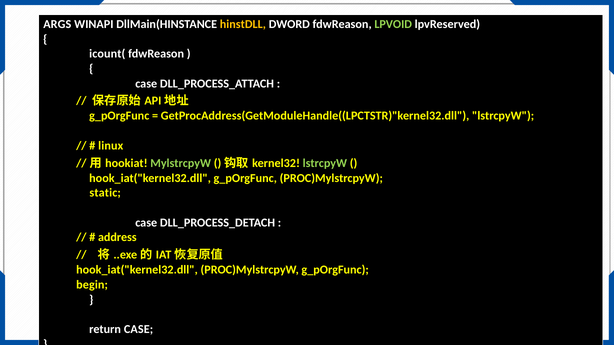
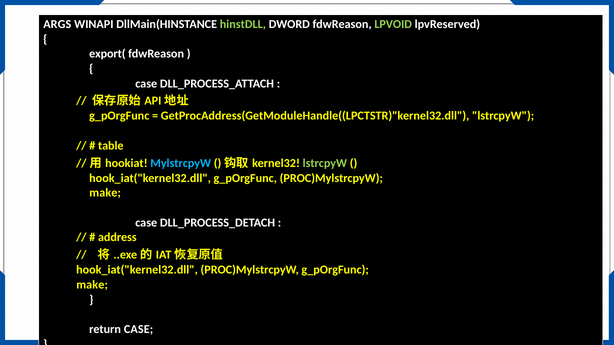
hinstDLL colour: yellow -> light green
icount(: icount( -> export(
linux: linux -> table
MylstrcpyW colour: light green -> light blue
static at (105, 193): static -> make
begin at (92, 285): begin -> make
